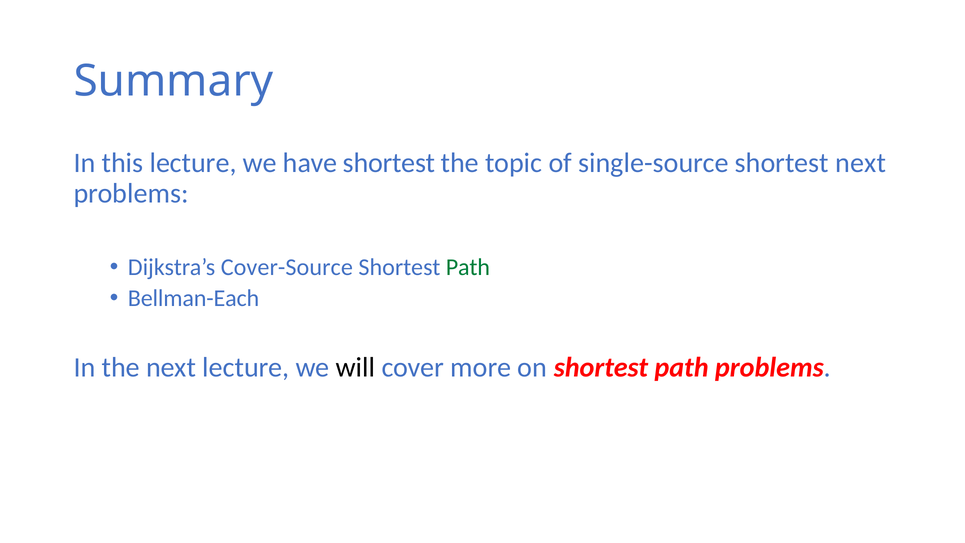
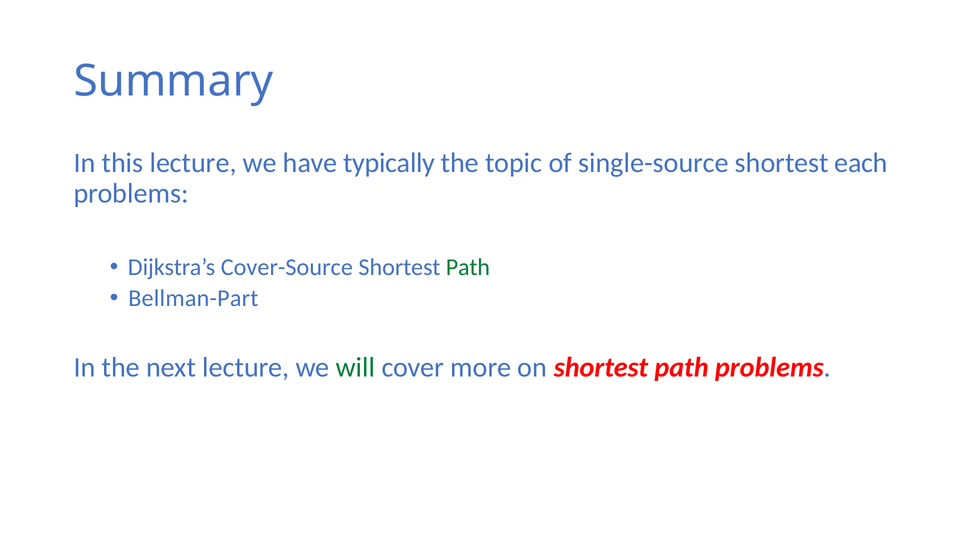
have shortest: shortest -> typically
shortest next: next -> each
Bellman-Each: Bellman-Each -> Bellman-Part
will colour: black -> green
